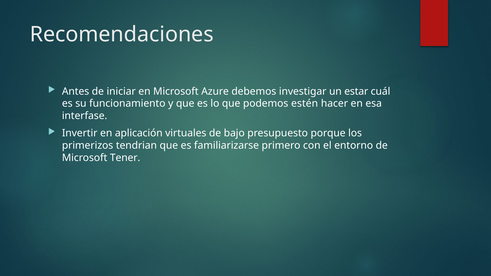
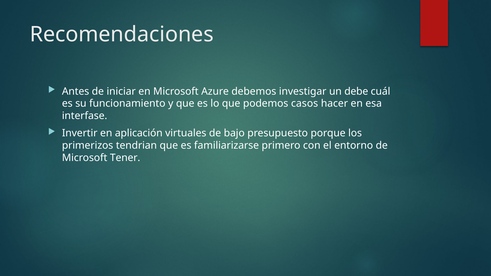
estar: estar -> debe
estén: estén -> casos
